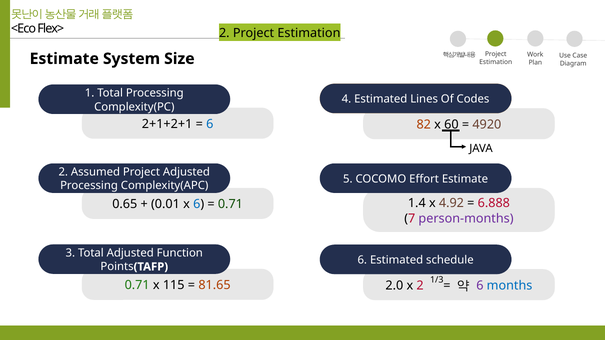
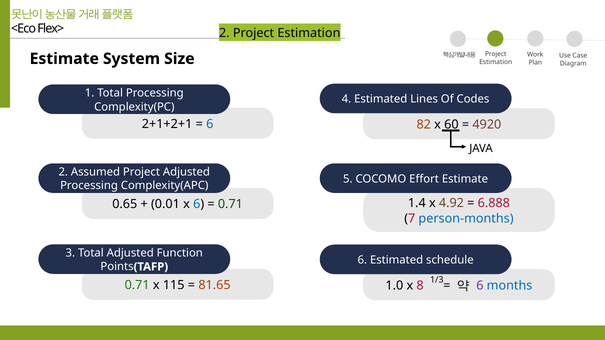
person-months colour: purple -> blue
2.0: 2.0 -> 1.0
x 2: 2 -> 8
